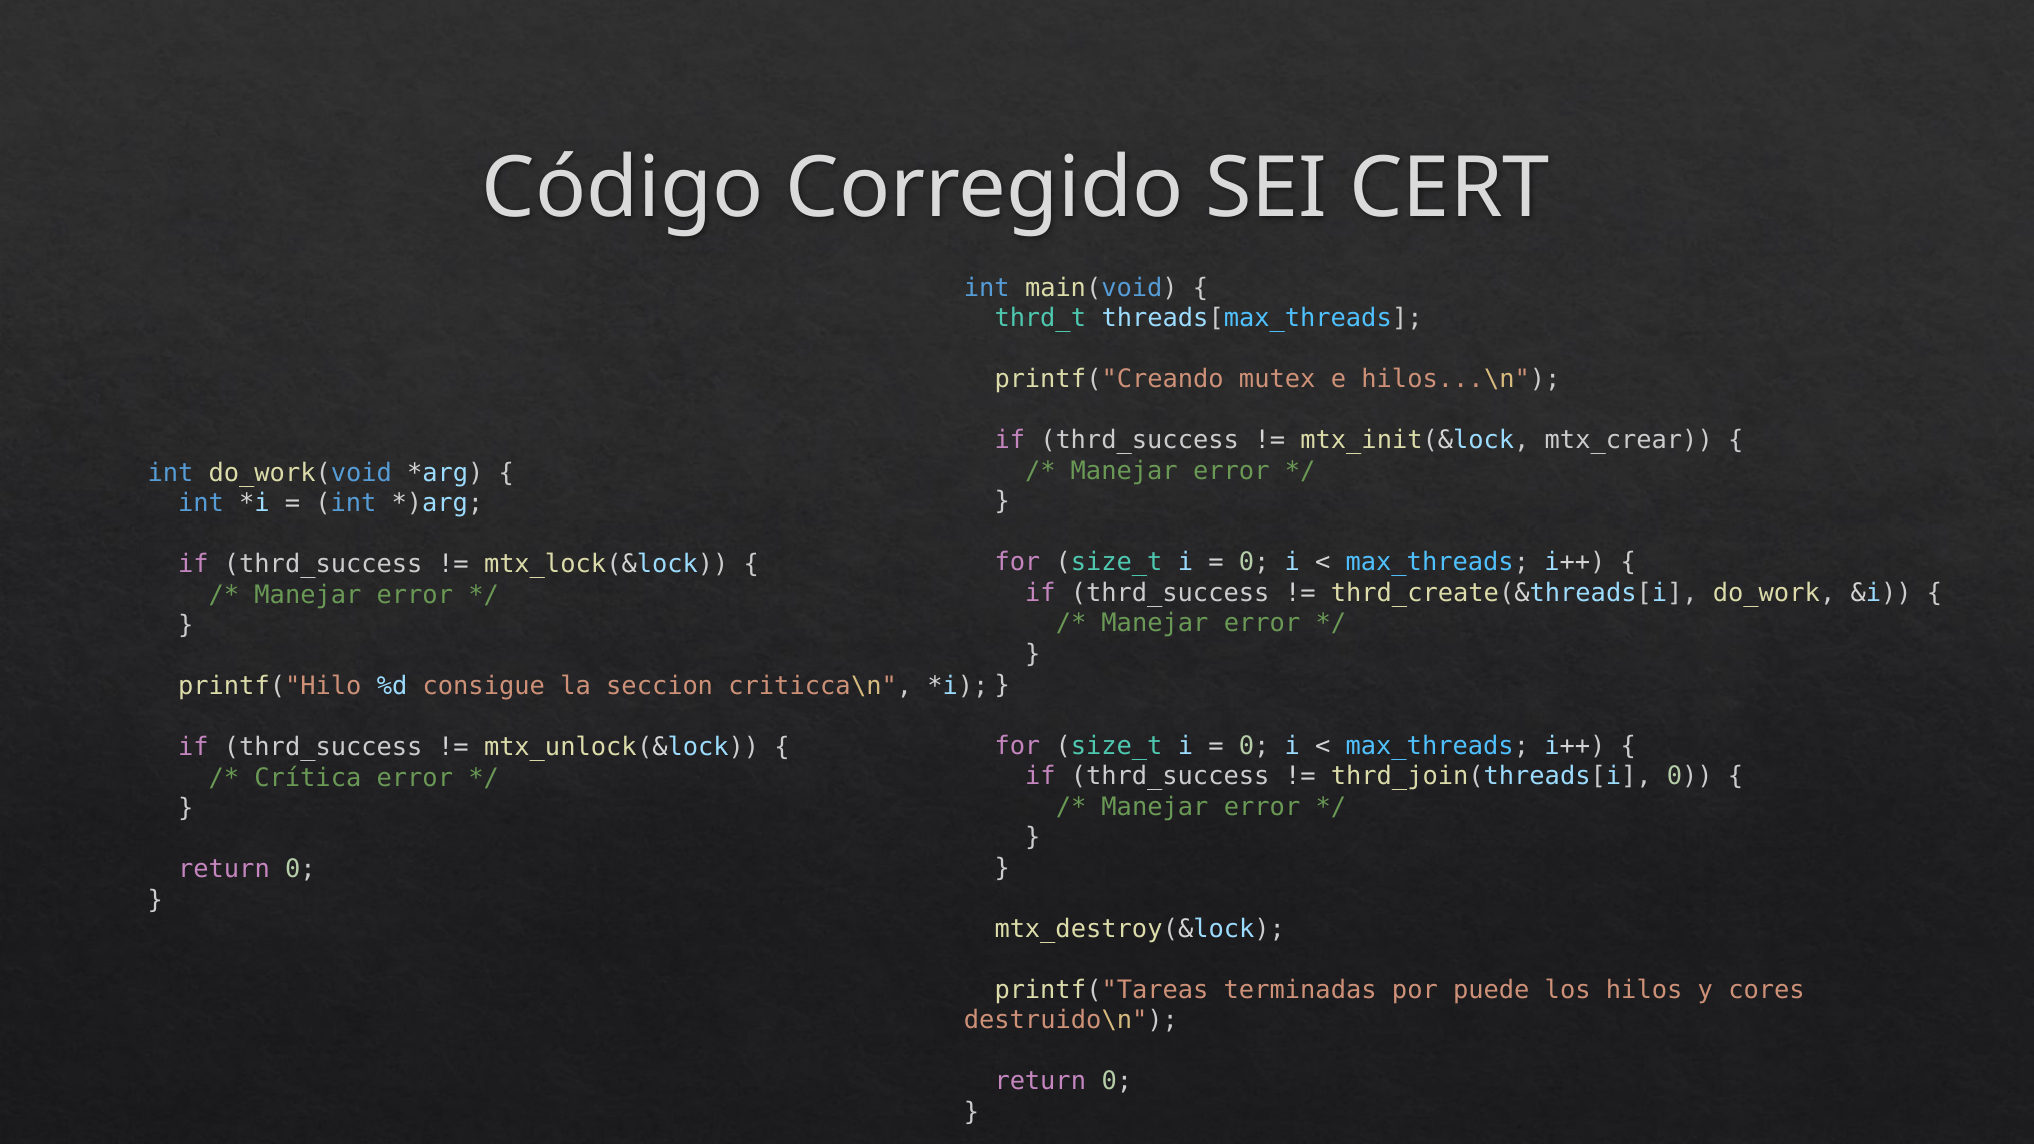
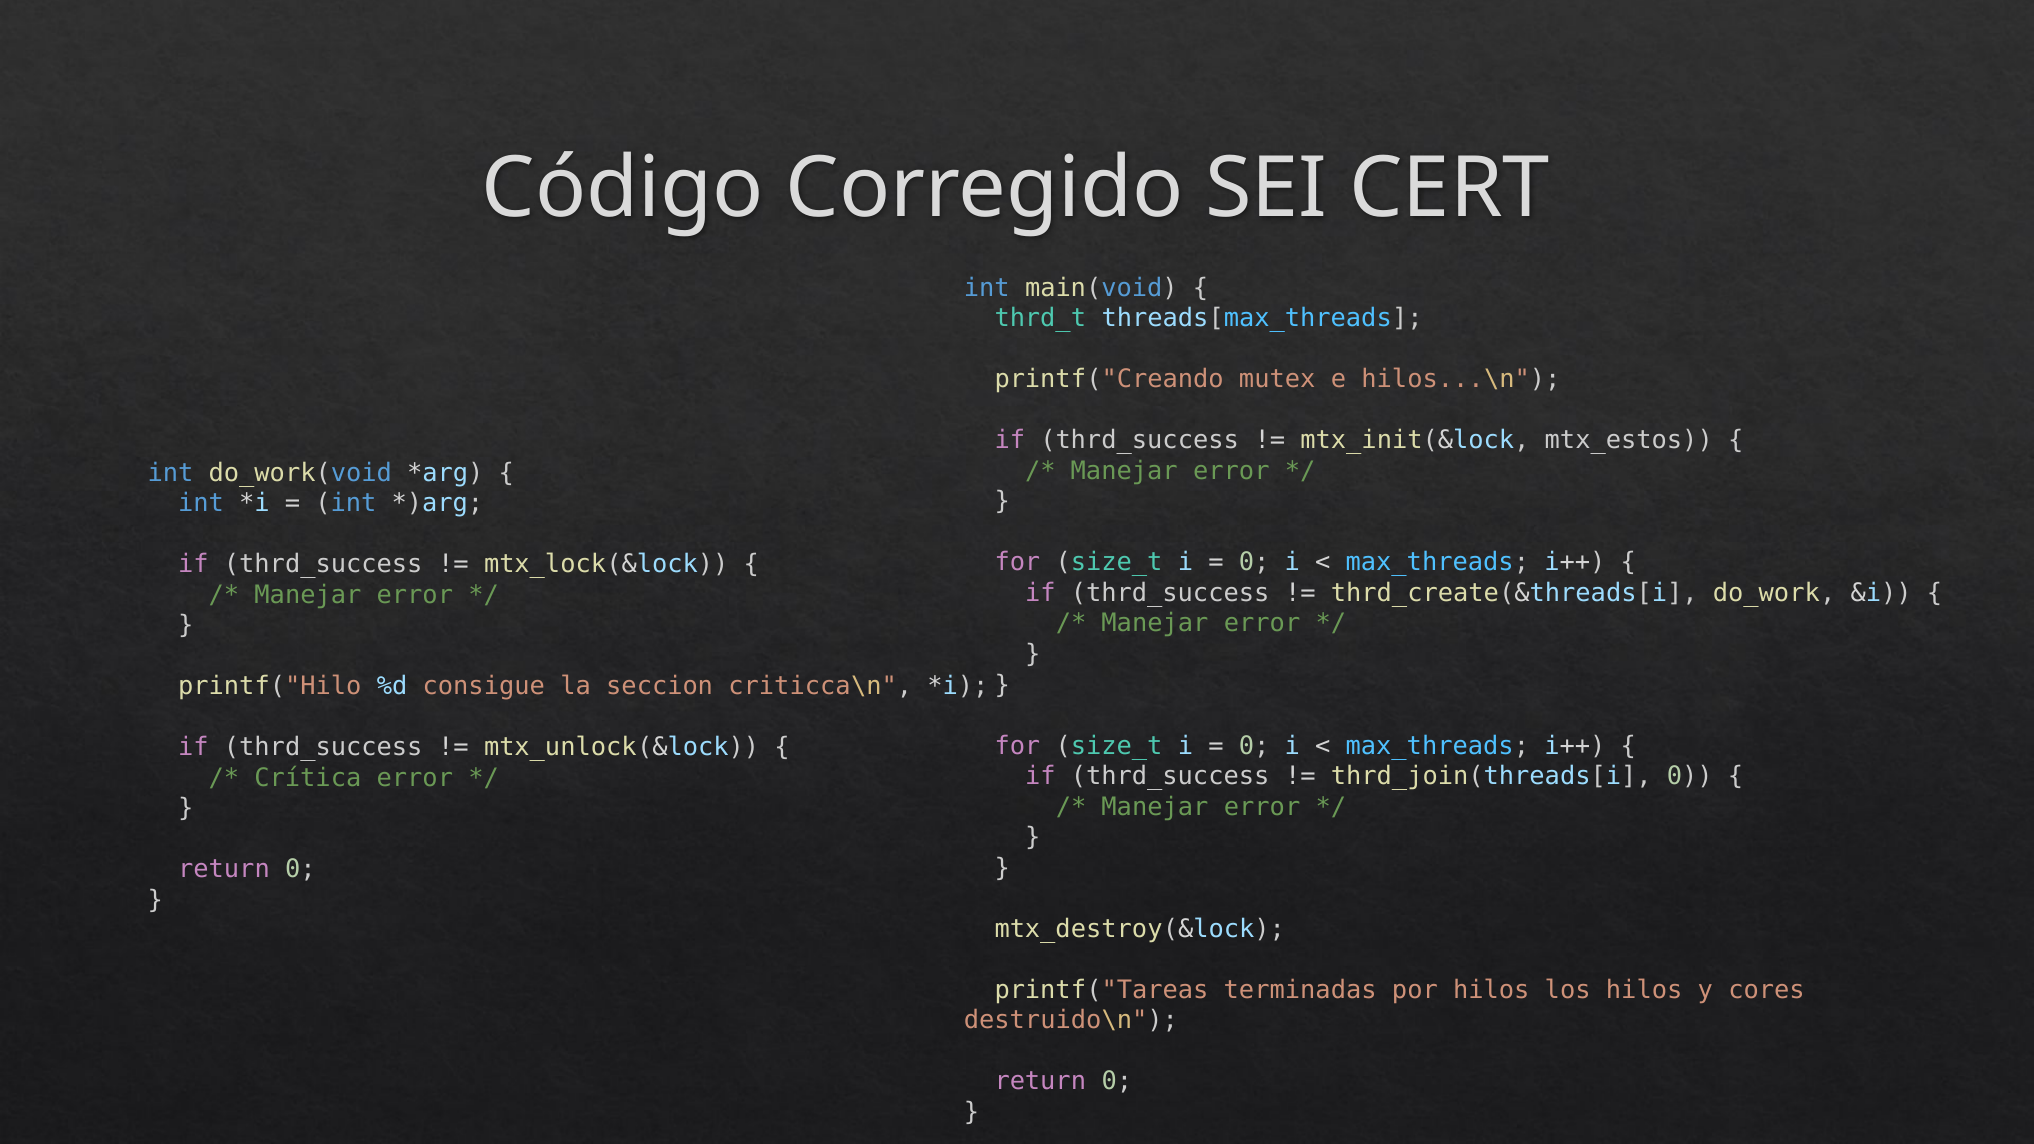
mtx_crear: mtx_crear -> mtx_estos
por puede: puede -> hilos
